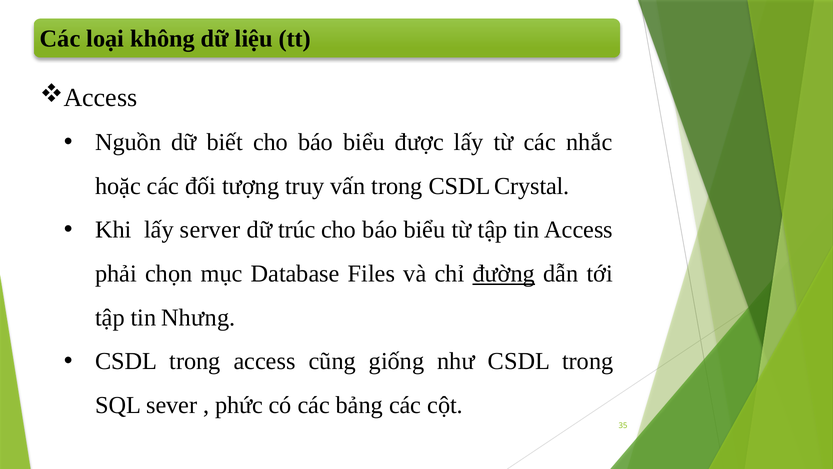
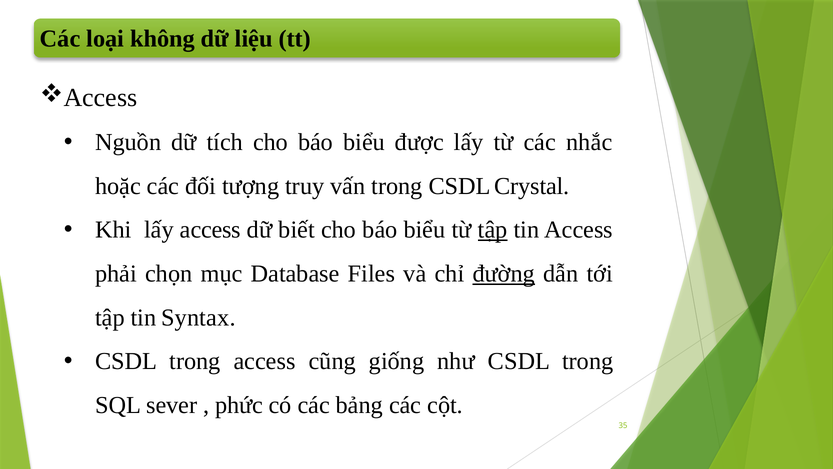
biết: biết -> tích
lấy server: server -> access
trúc: trúc -> biết
tập at (493, 230) underline: none -> present
Nhưng: Nhưng -> Syntax
